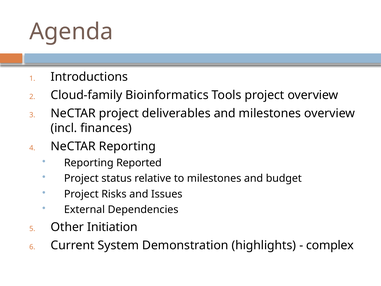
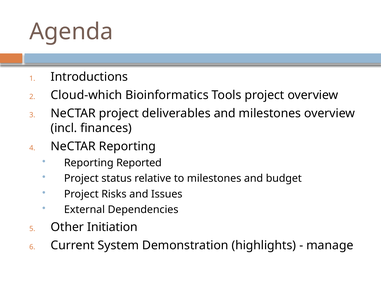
Cloud-family: Cloud-family -> Cloud-which
complex: complex -> manage
